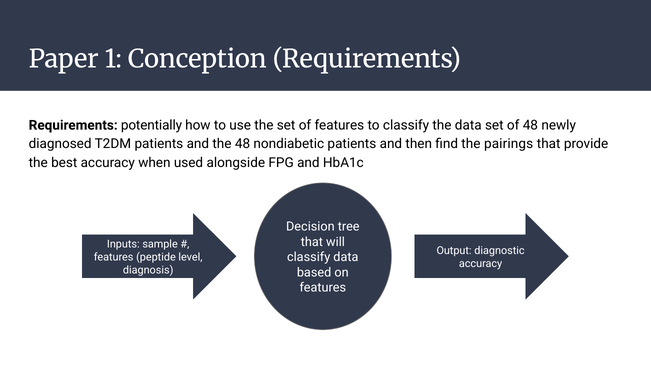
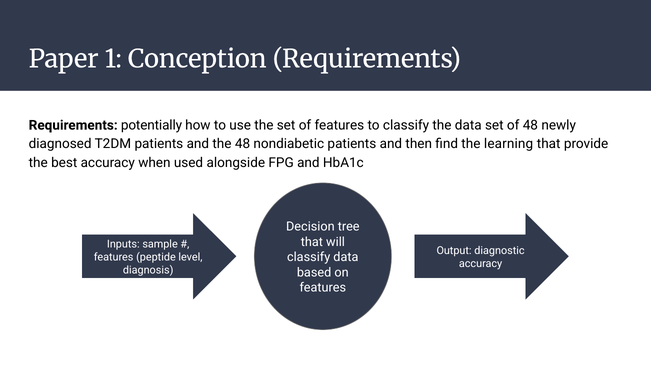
pairings: pairings -> learning
